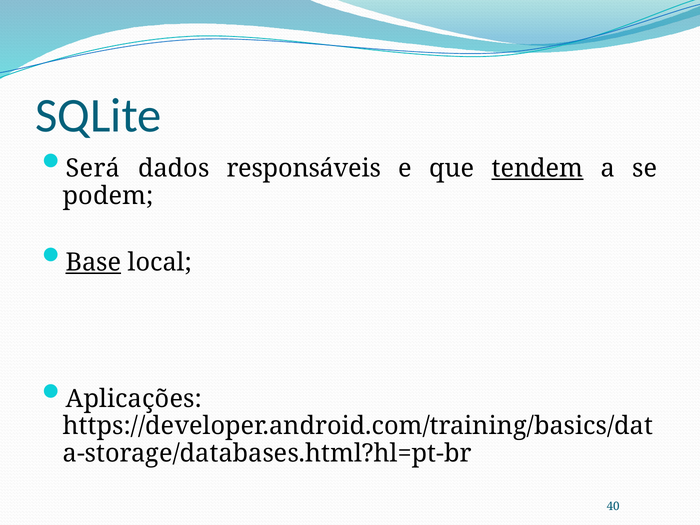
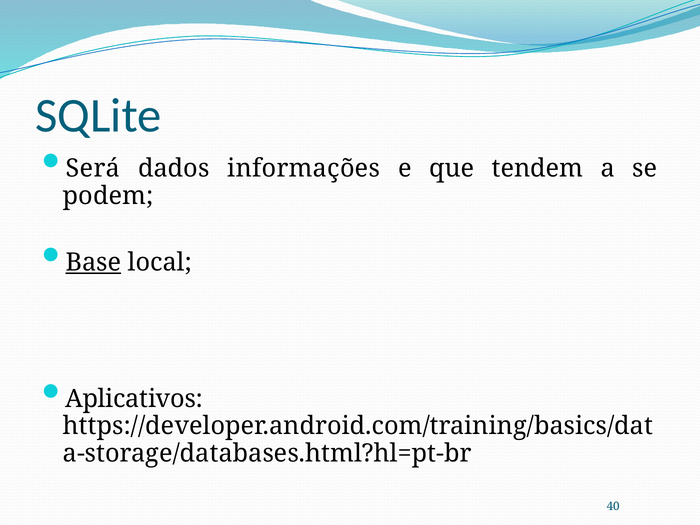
responsáveis: responsáveis -> informações
tendem underline: present -> none
Aplicações: Aplicações -> Aplicativos
